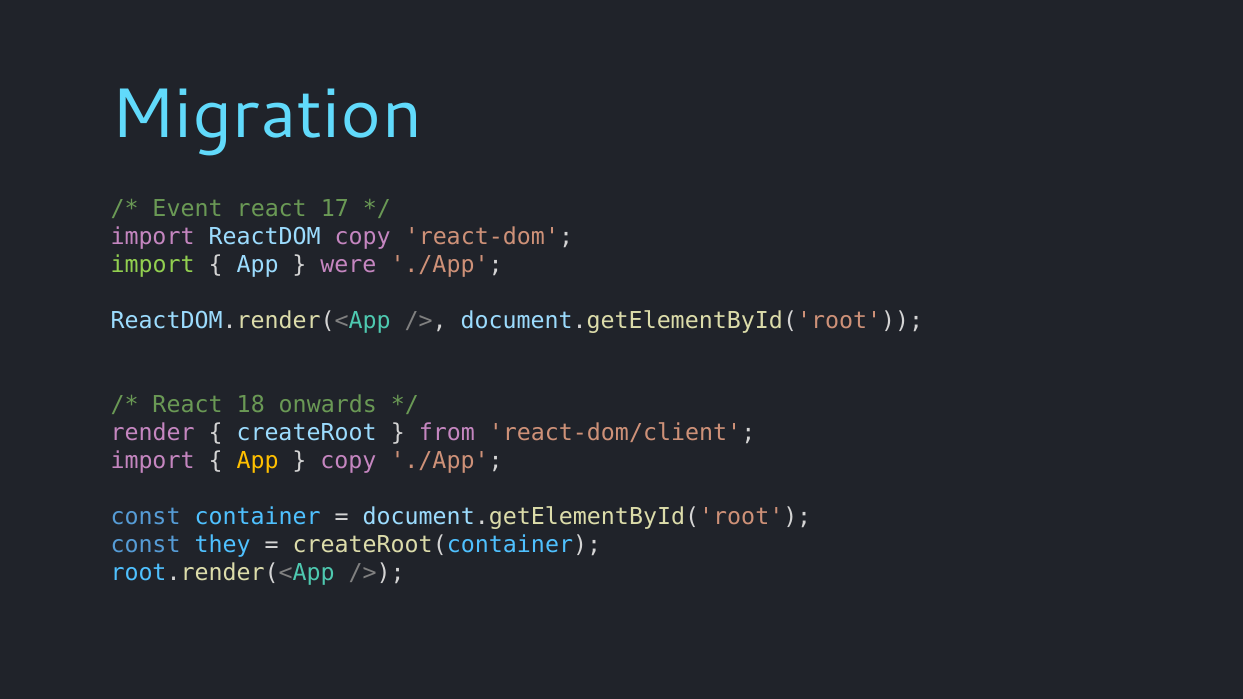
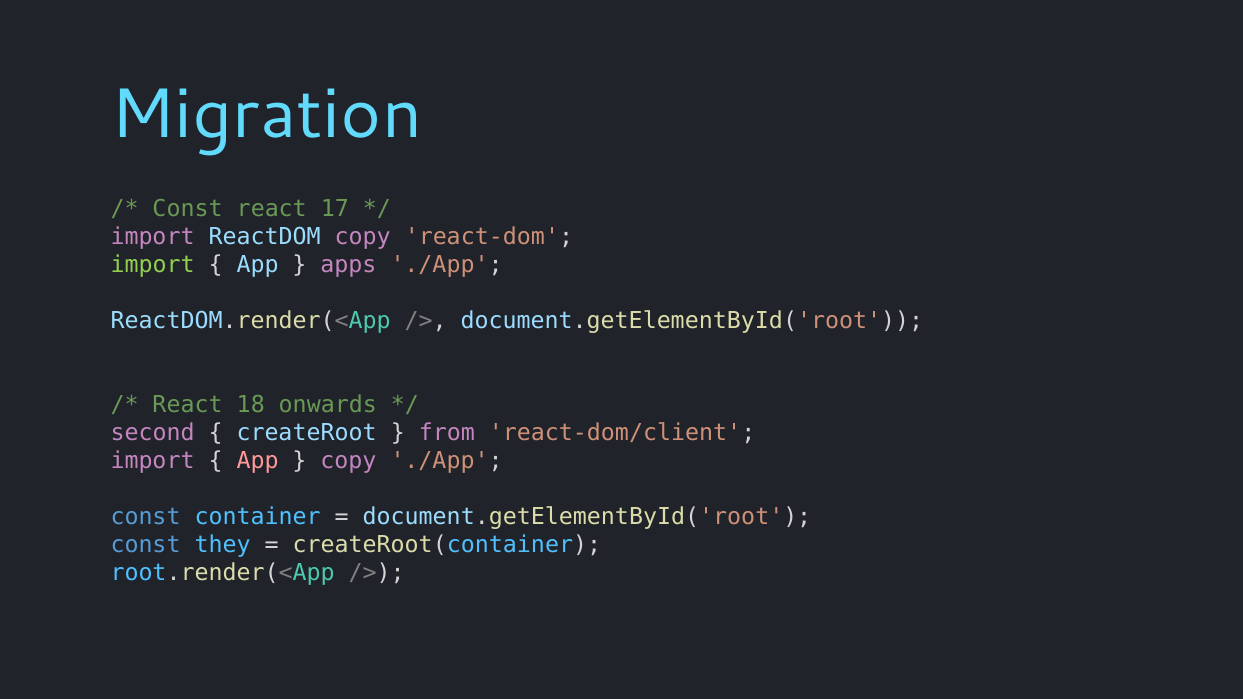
Event at (188, 209): Event -> Const
were: were -> apps
render: render -> second
App at (258, 461) colour: yellow -> pink
